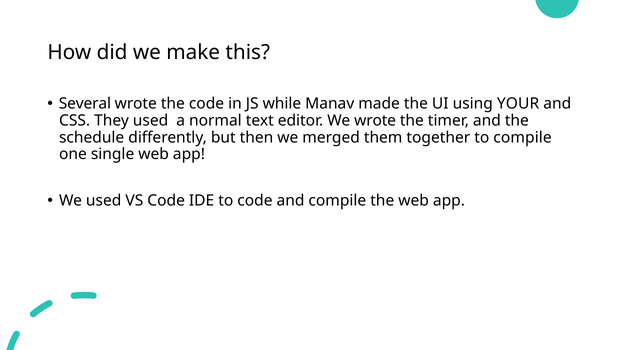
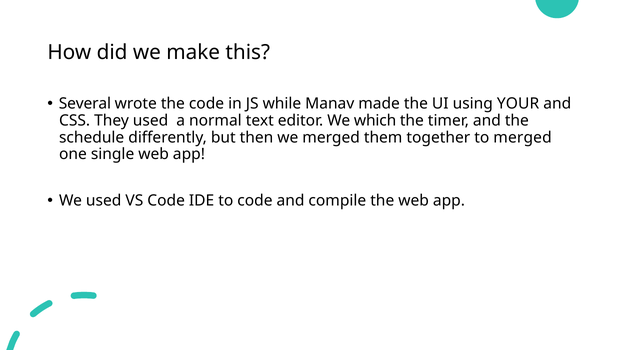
We wrote: wrote -> which
to compile: compile -> merged
